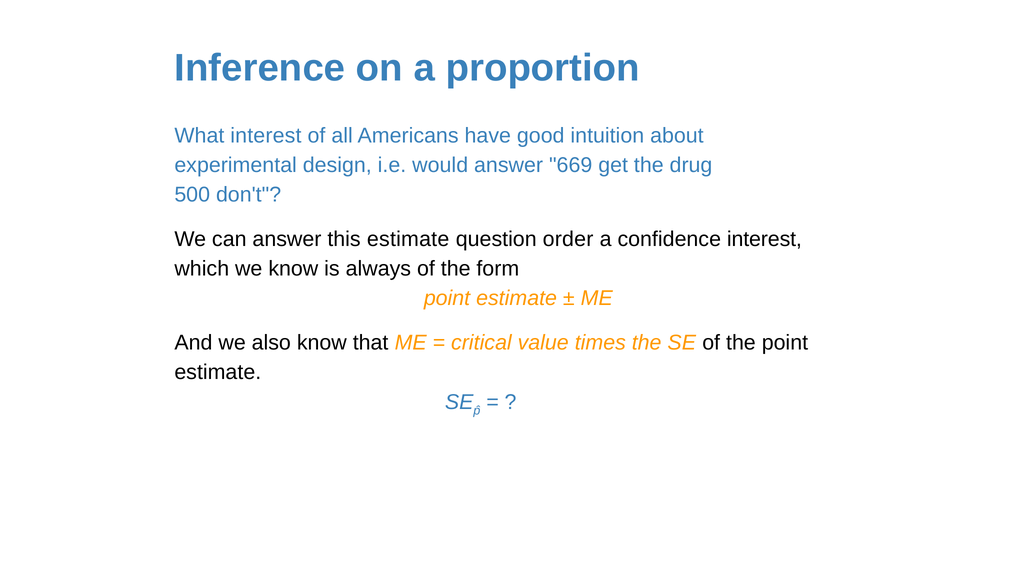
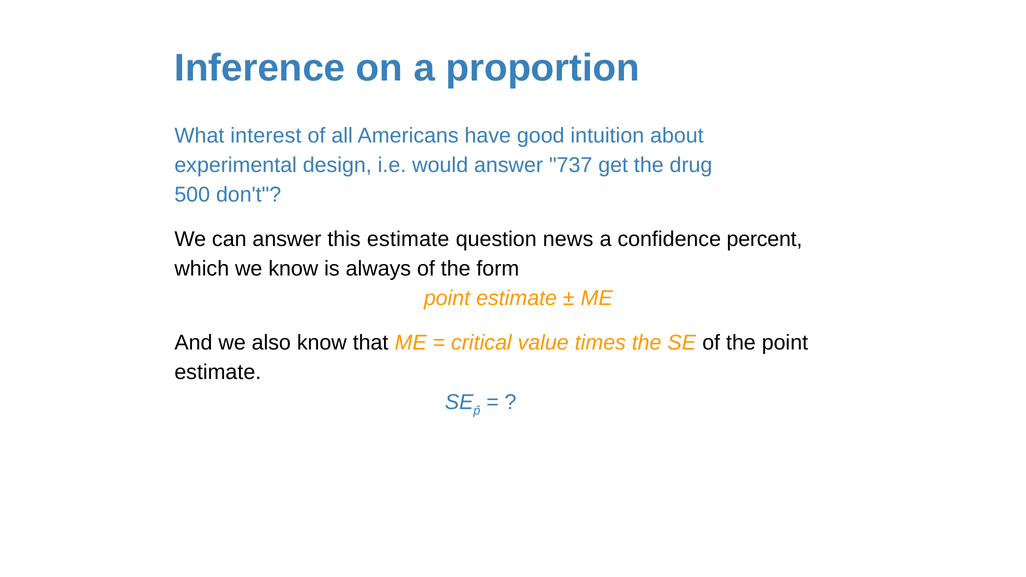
669: 669 -> 737
order: order -> news
confidence interest: interest -> percent
